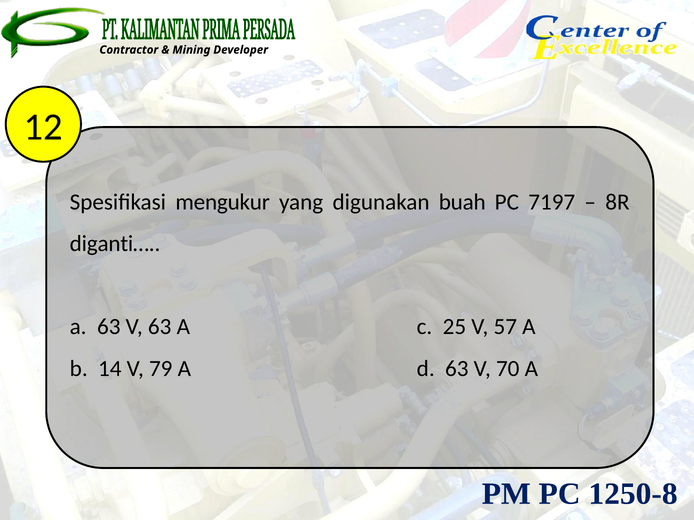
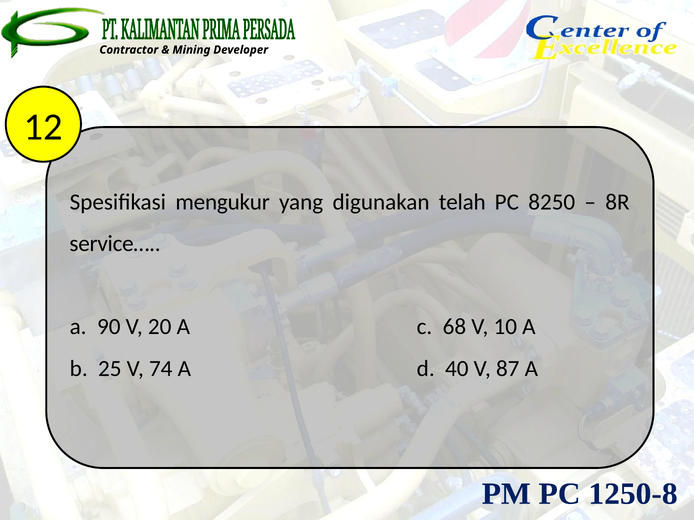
buah: buah -> telah
7197: 7197 -> 8250
diganti…: diganti… -> service…
a 63: 63 -> 90
V 63: 63 -> 20
25: 25 -> 68
57: 57 -> 10
14: 14 -> 25
79: 79 -> 74
d 63: 63 -> 40
70: 70 -> 87
